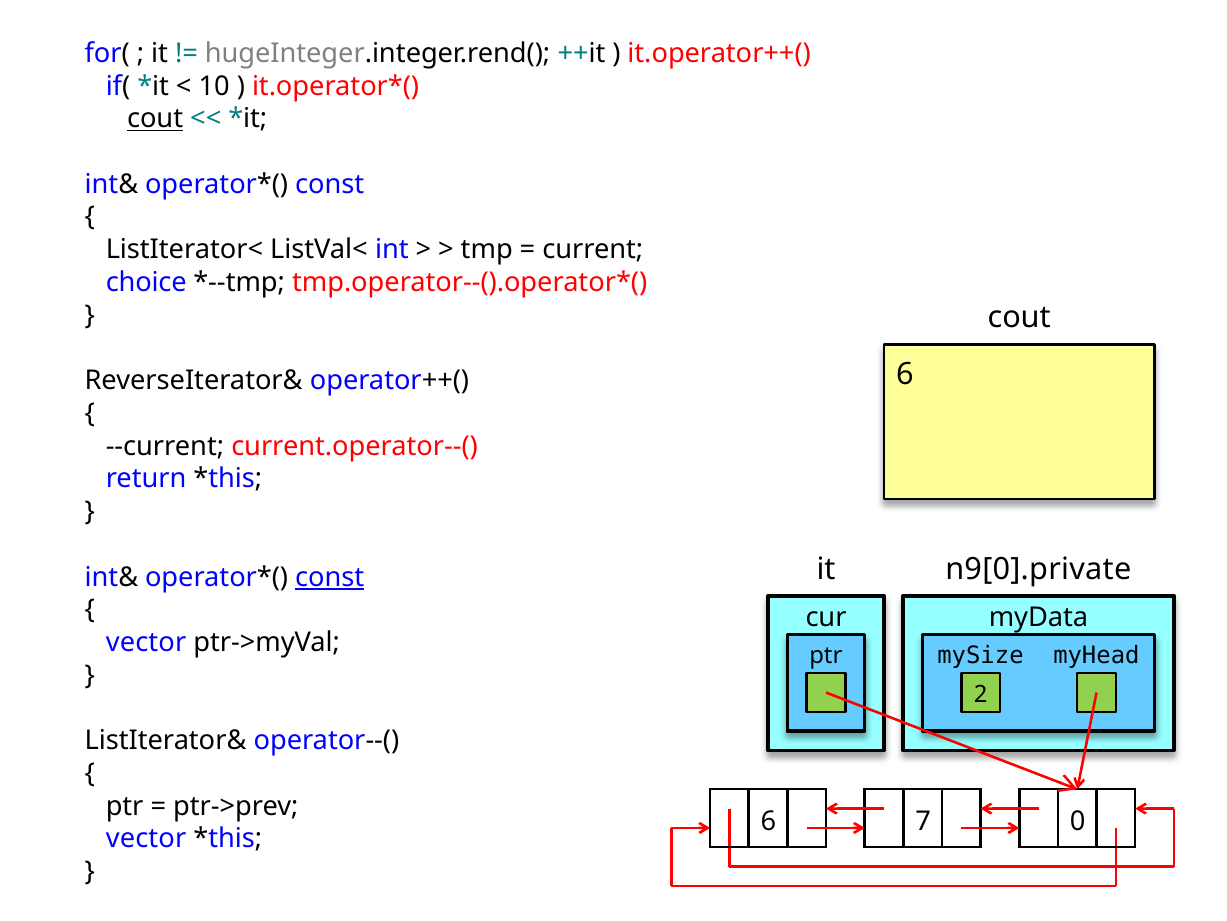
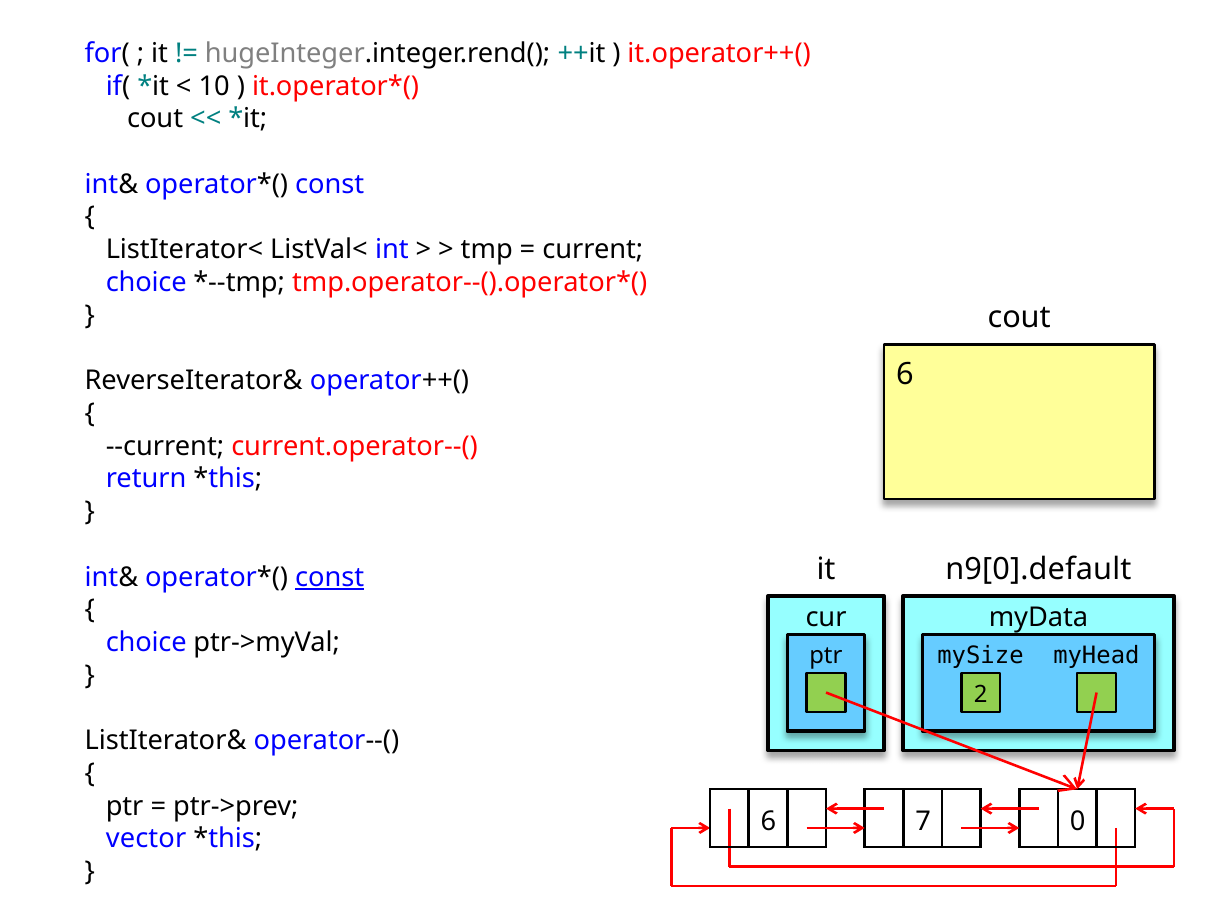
cout at (155, 119) underline: present -> none
n9[0].private: n9[0].private -> n9[0].default
vector at (146, 642): vector -> choice
